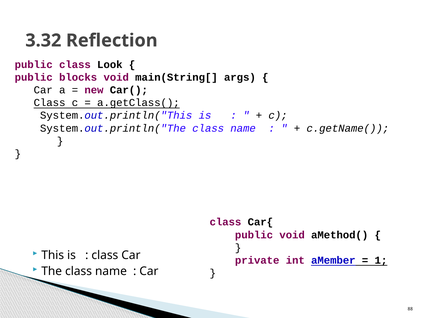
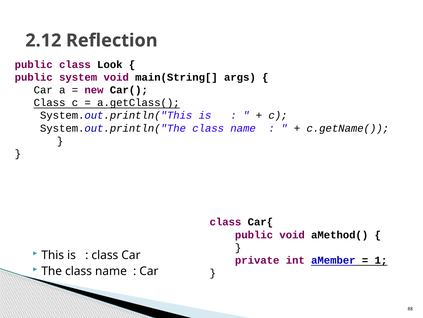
3.32: 3.32 -> 2.12
blocks: blocks -> system
